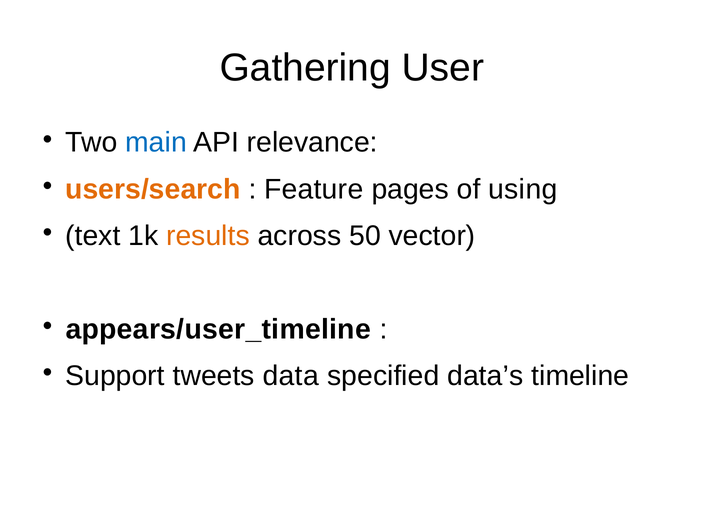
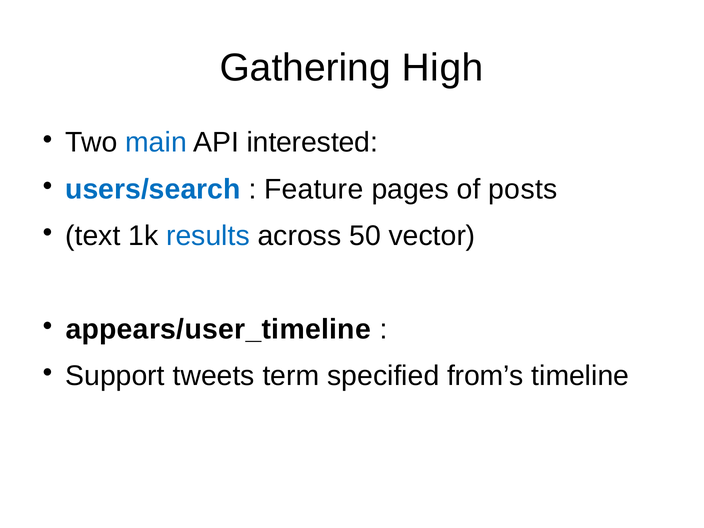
User: User -> High
relevance: relevance -> interested
users/search colour: orange -> blue
using: using -> posts
results colour: orange -> blue
data: data -> term
data’s: data’s -> from’s
